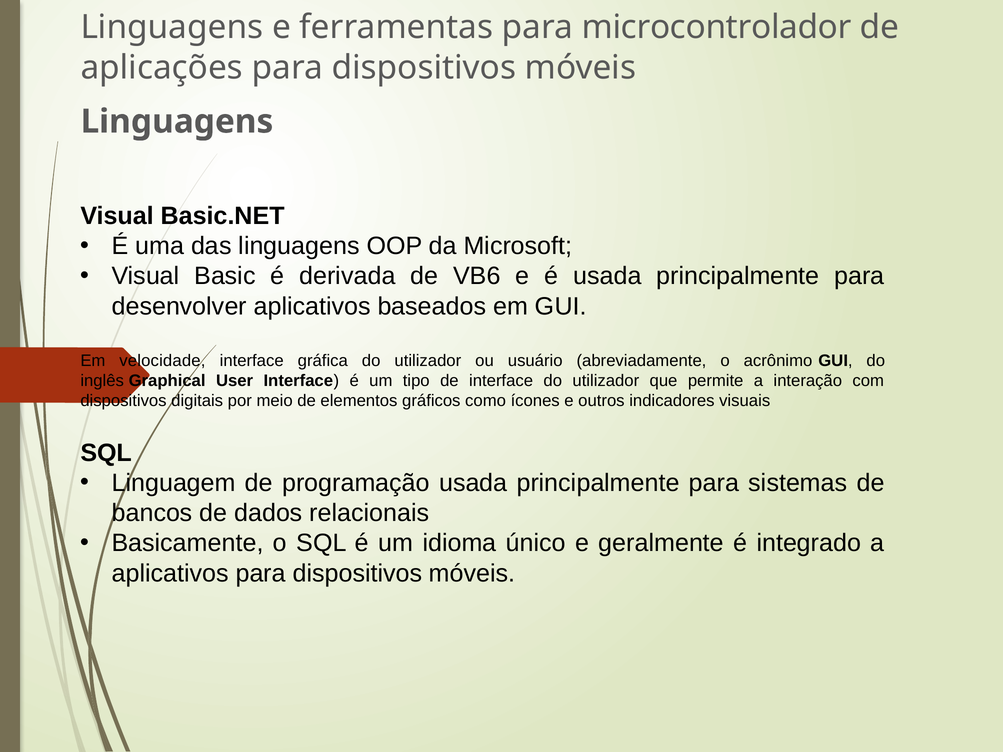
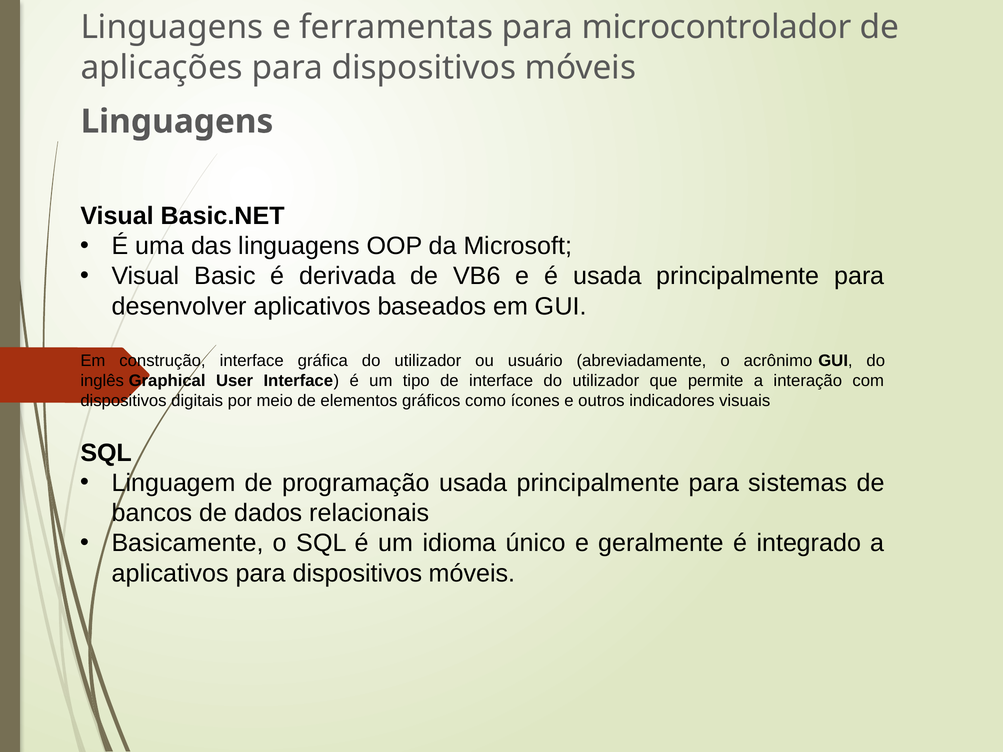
velocidade: velocidade -> construção
